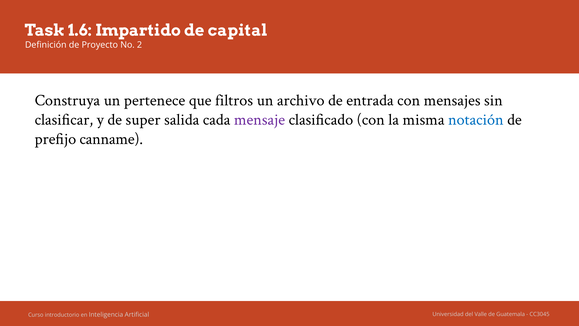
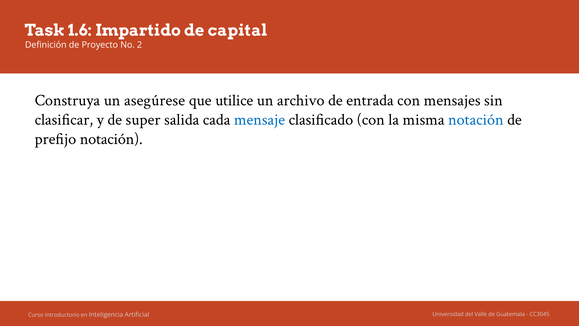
pertenece: pertenece -> asegúrese
filtros: filtros -> utilice
mensaje colour: purple -> blue
prefijo canname: canname -> notación
